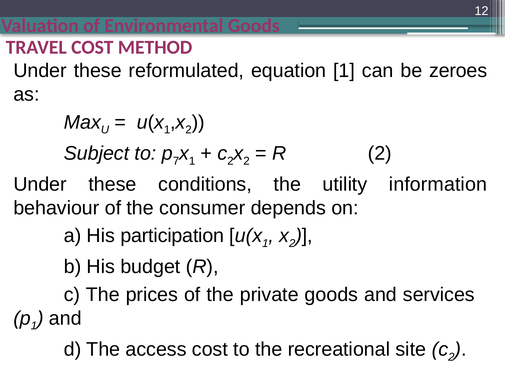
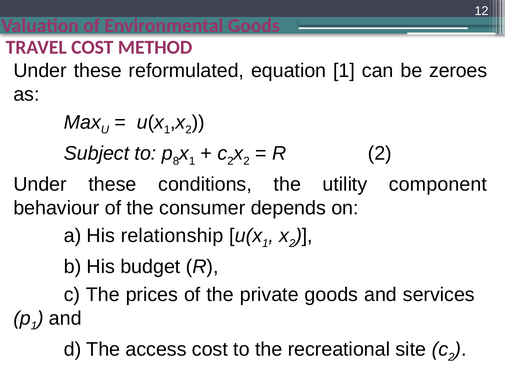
7: 7 -> 8
information: information -> component
participation: participation -> relationship
